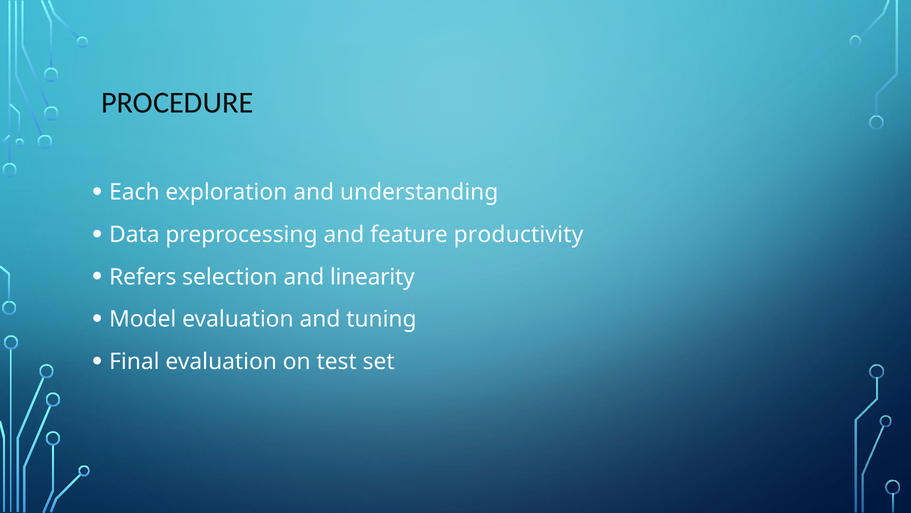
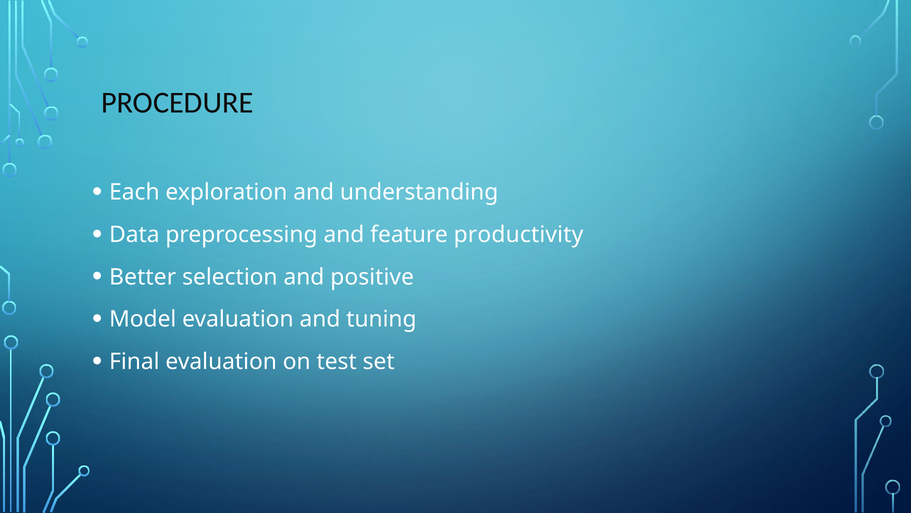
Refers: Refers -> Better
linearity: linearity -> positive
